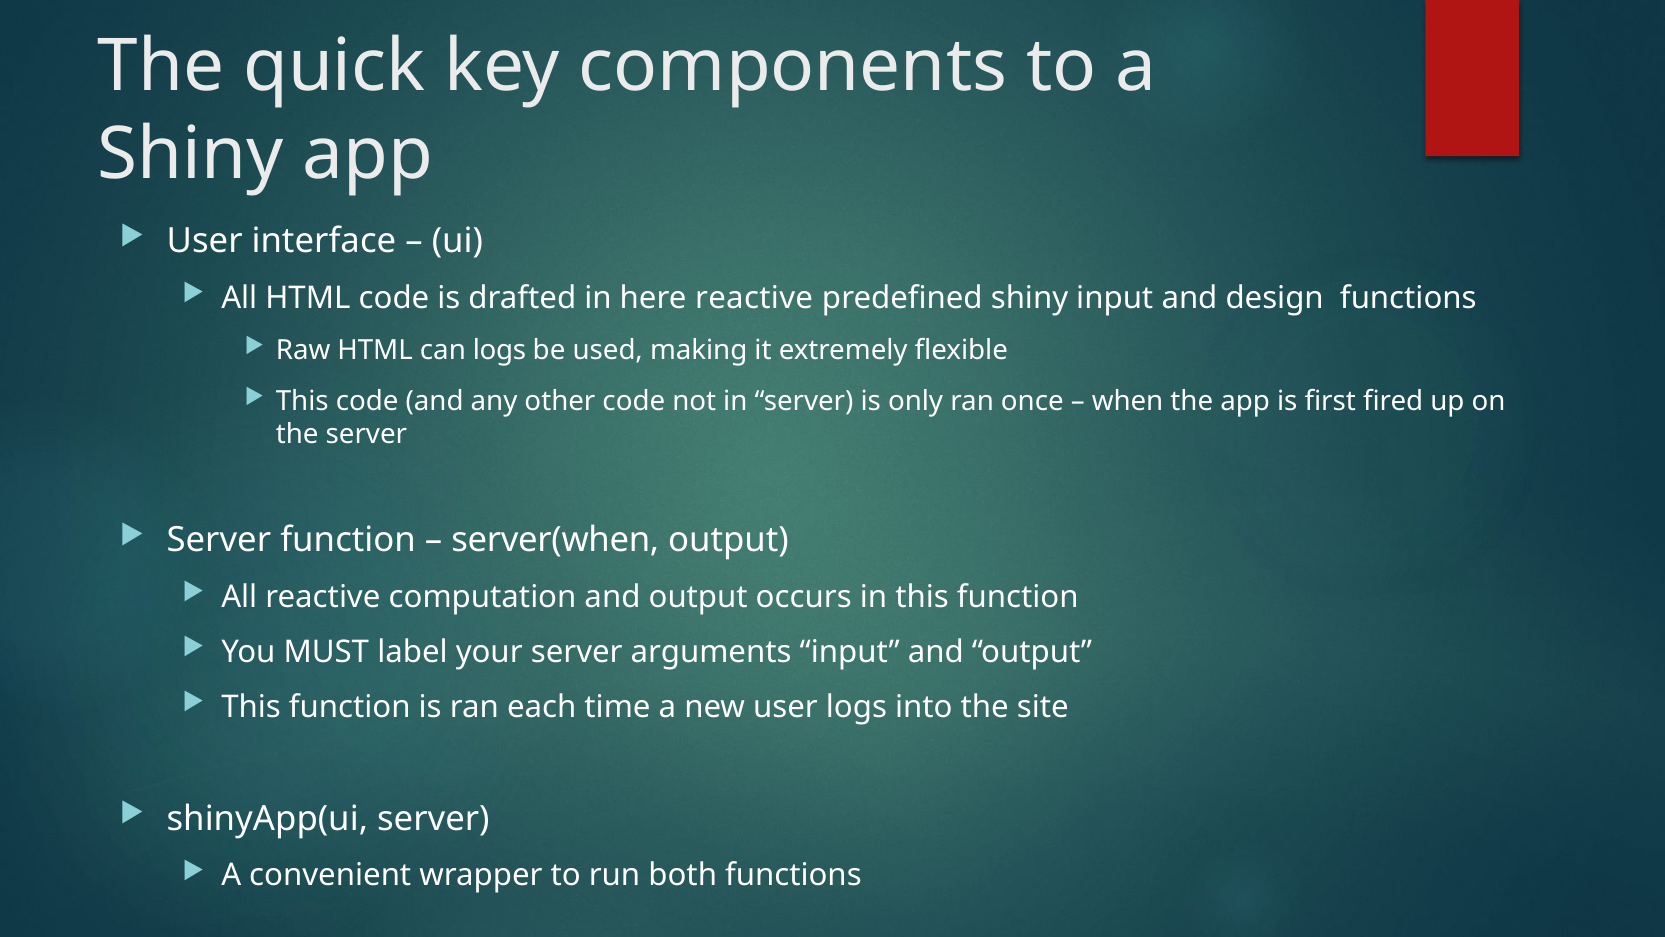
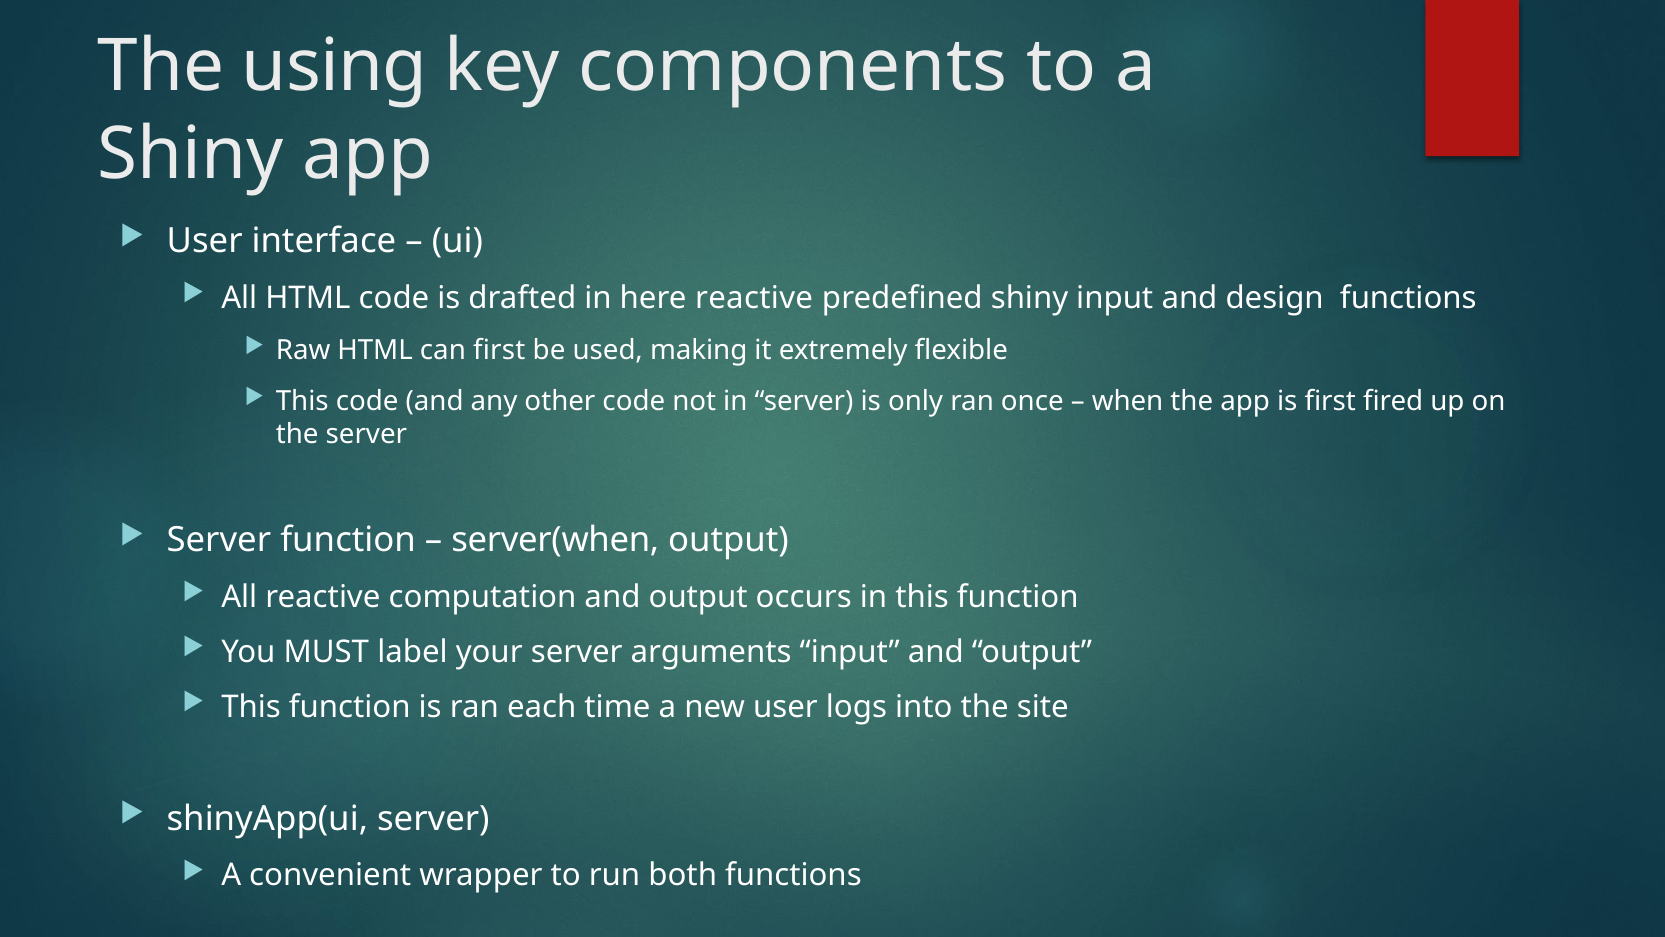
quick: quick -> using
can logs: logs -> first
